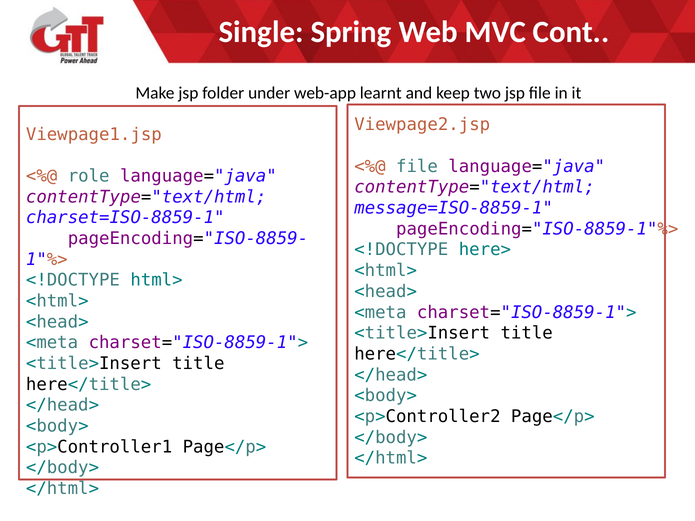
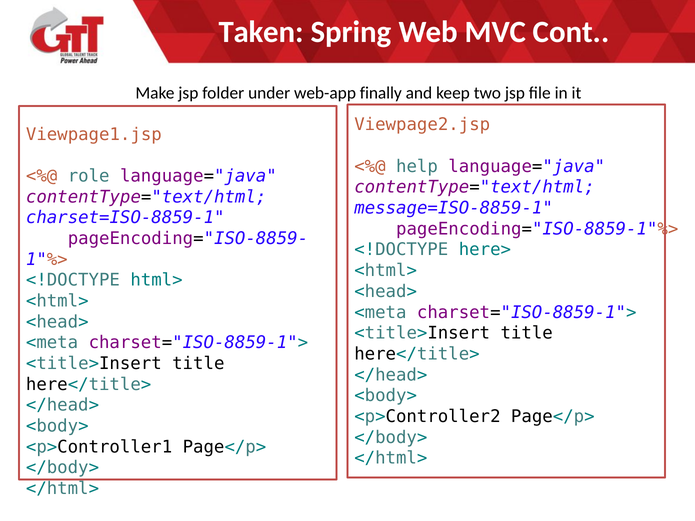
Single: Single -> Taken
learnt: learnt -> finally
file at (417, 166): file -> help
